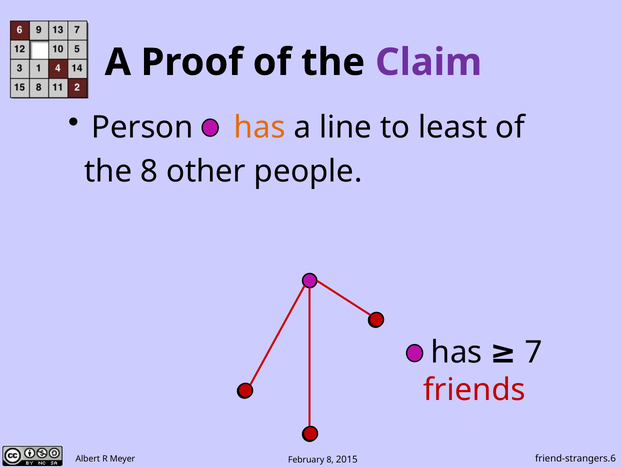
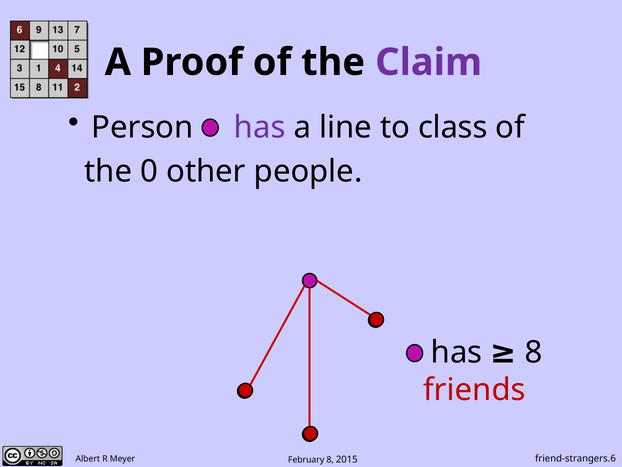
has at (260, 128) colour: orange -> purple
least: least -> class
the 8: 8 -> 0
7 at (533, 352): 7 -> 8
